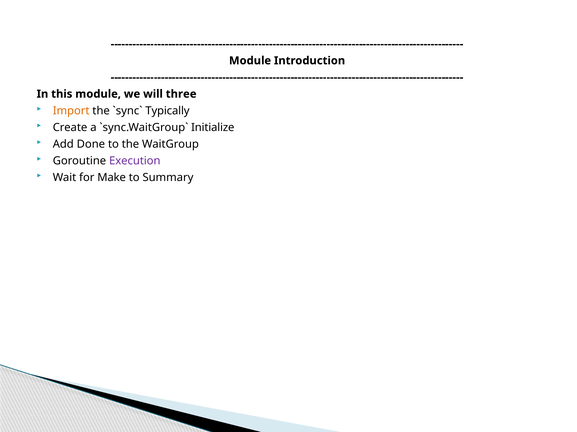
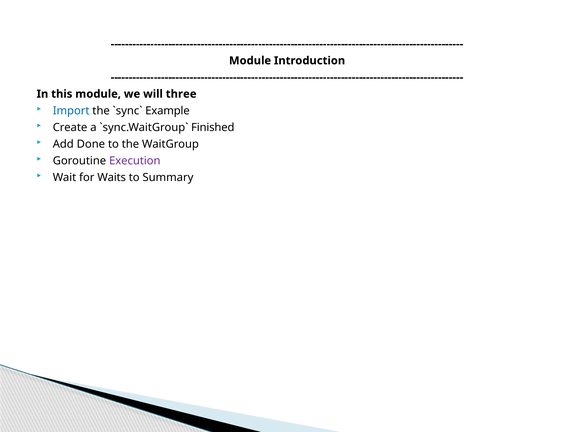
Import colour: orange -> blue
Typically: Typically -> Example
Initialize: Initialize -> Finished
Make: Make -> Waits
